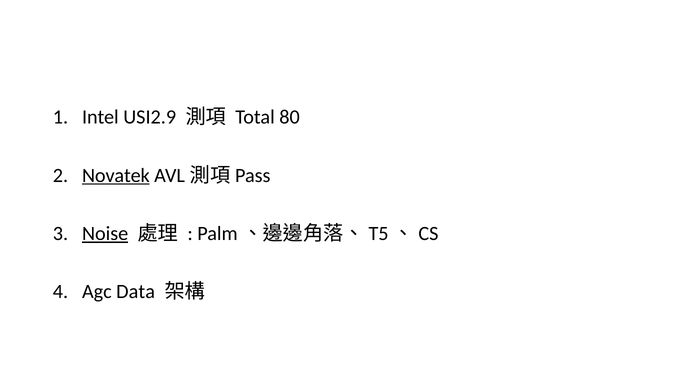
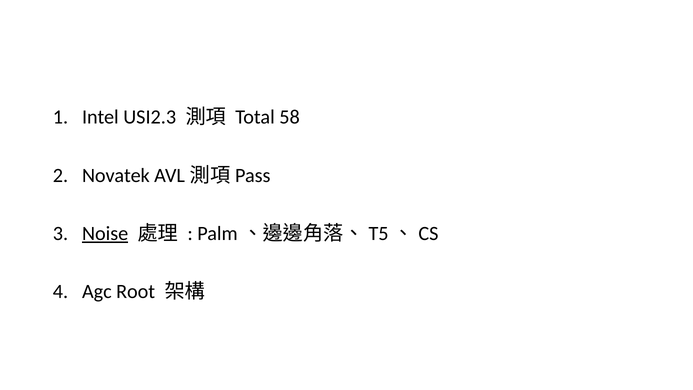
USI2.9: USI2.9 -> USI2.3
80: 80 -> 58
Novatek underline: present -> none
Data: Data -> Root
